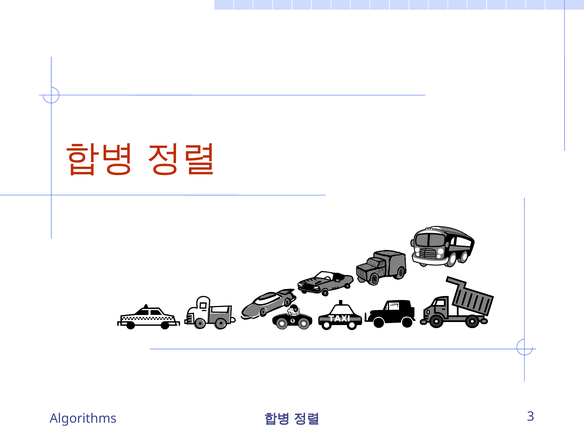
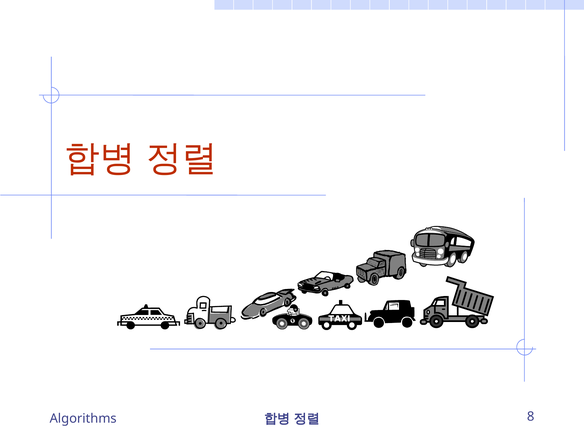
3: 3 -> 8
